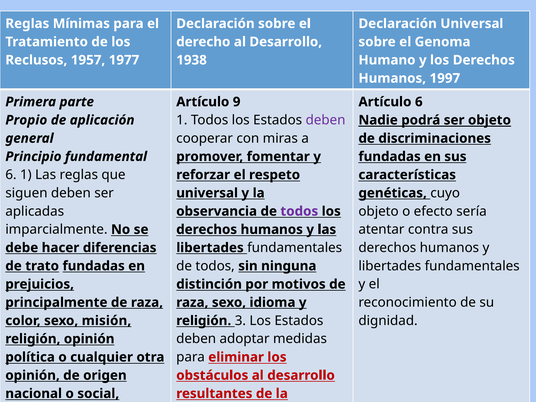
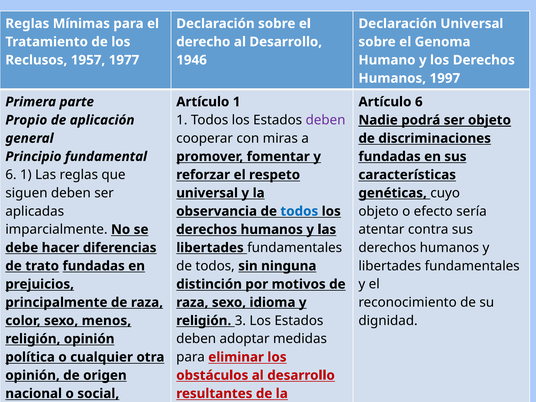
1938: 1938 -> 1946
Artículo 9: 9 -> 1
todos at (299, 211) colour: purple -> blue
misión: misión -> menos
